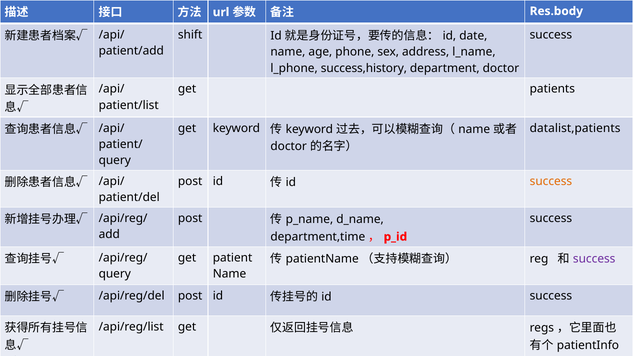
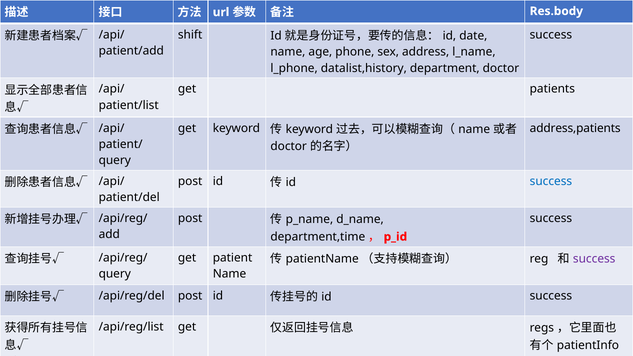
success,history: success,history -> datalist,history
datalist,patients: datalist,patients -> address,patients
success at (551, 181) colour: orange -> blue
